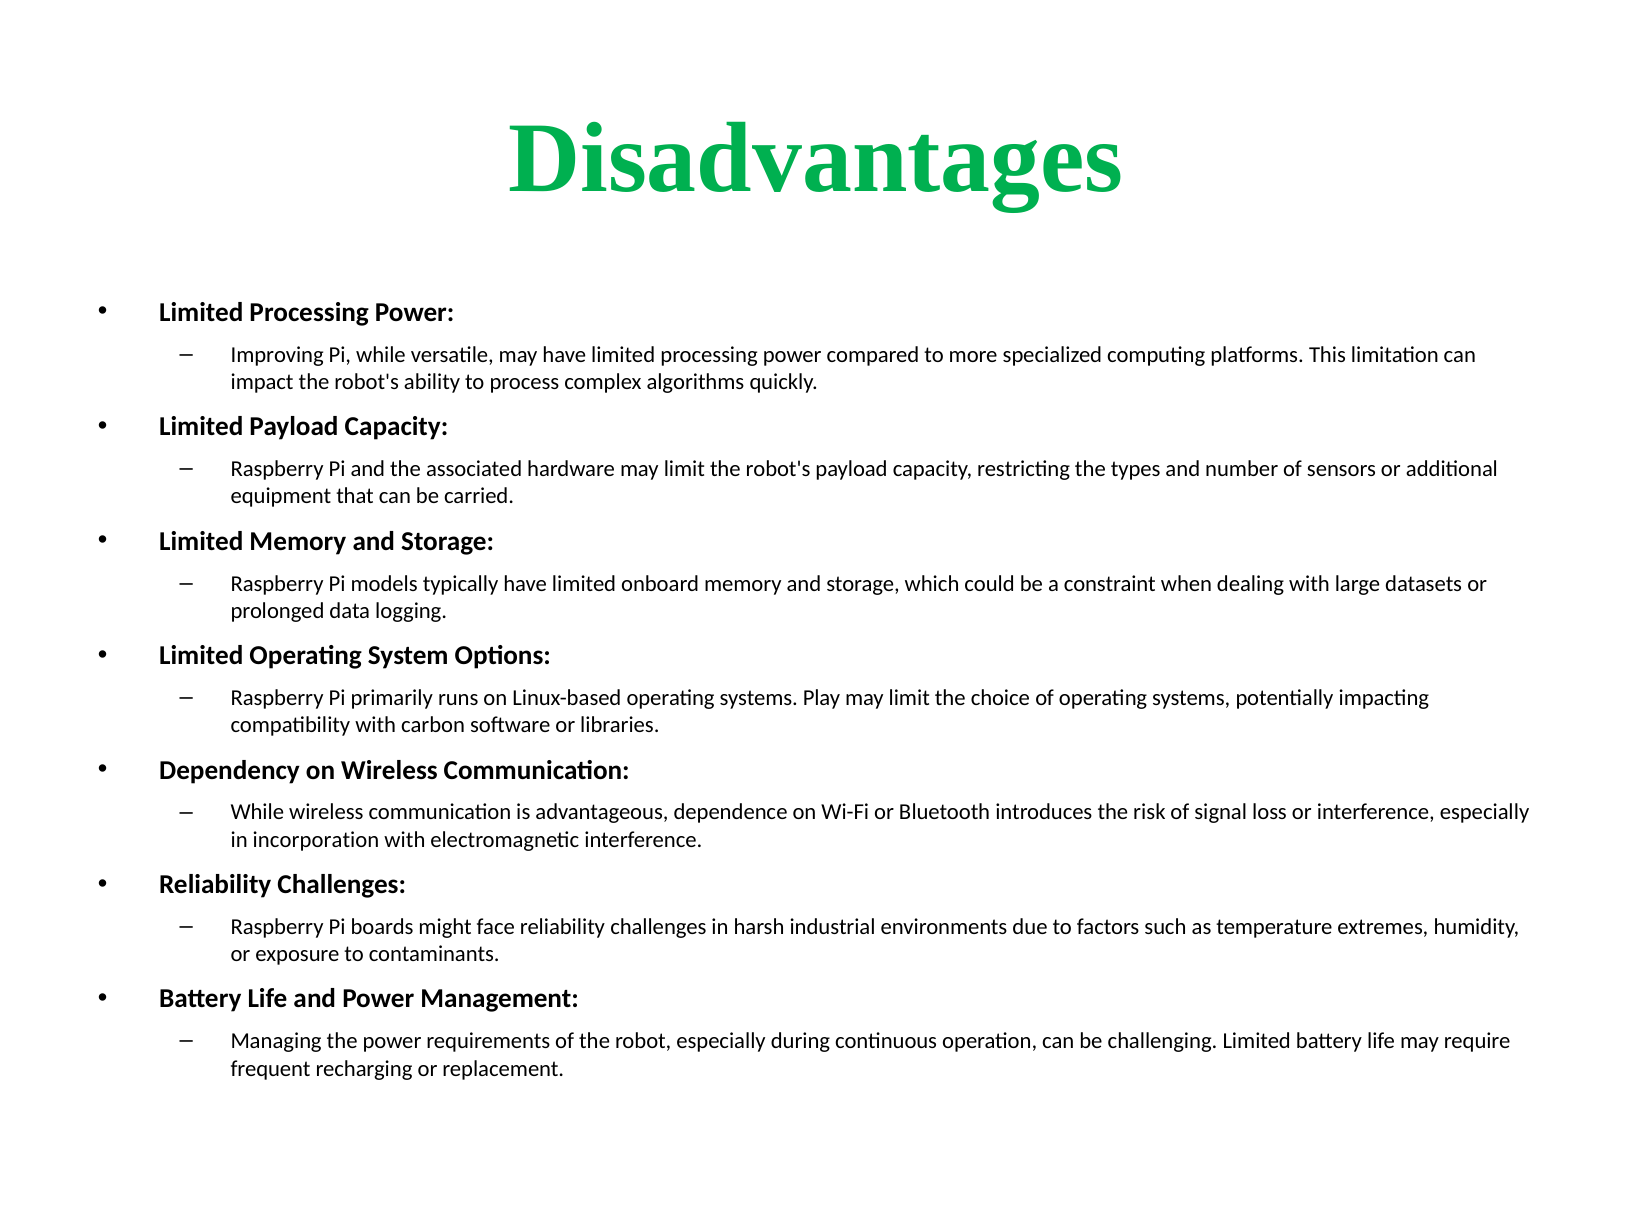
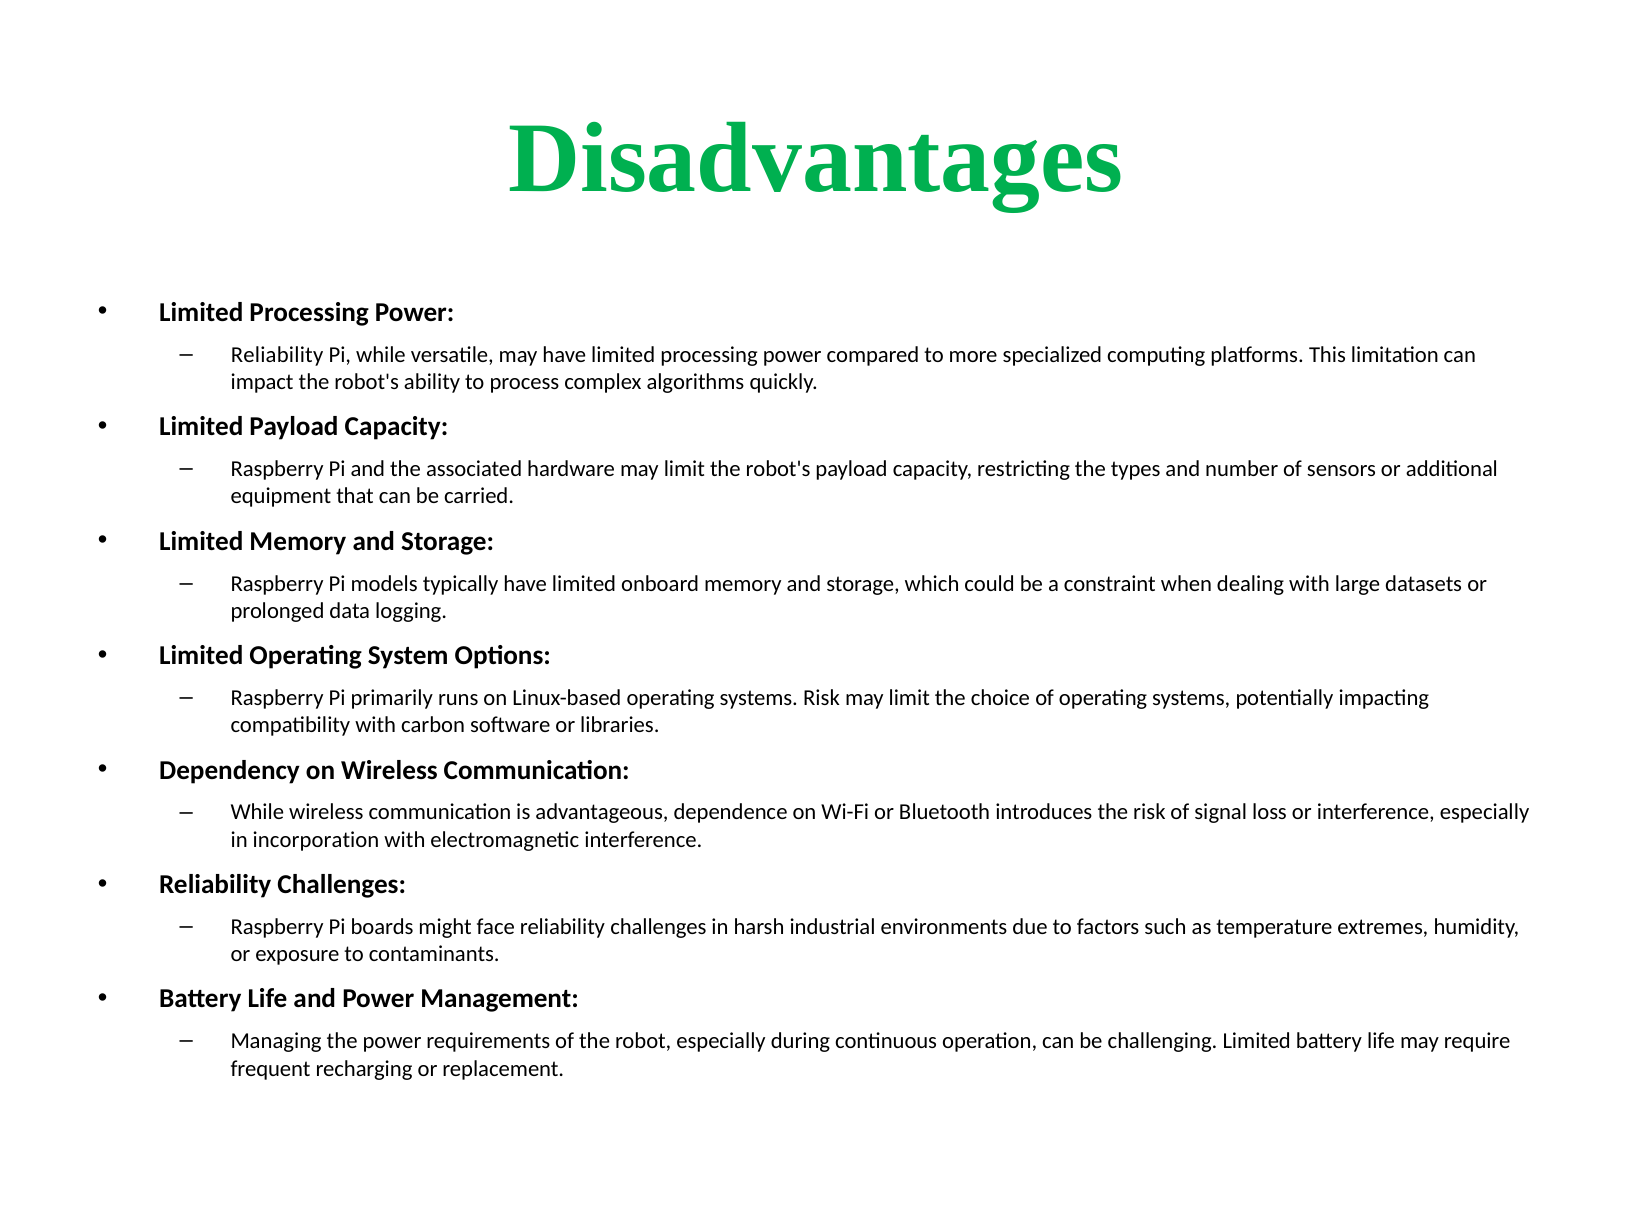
Improving at (277, 355): Improving -> Reliability
systems Play: Play -> Risk
